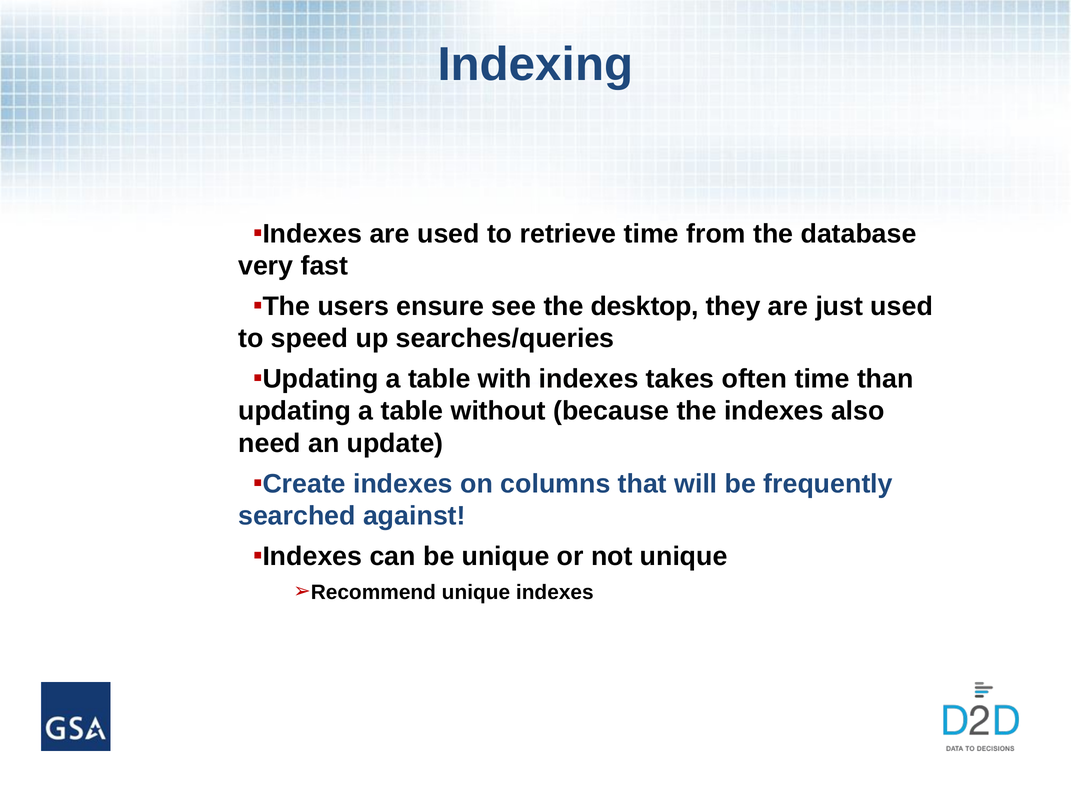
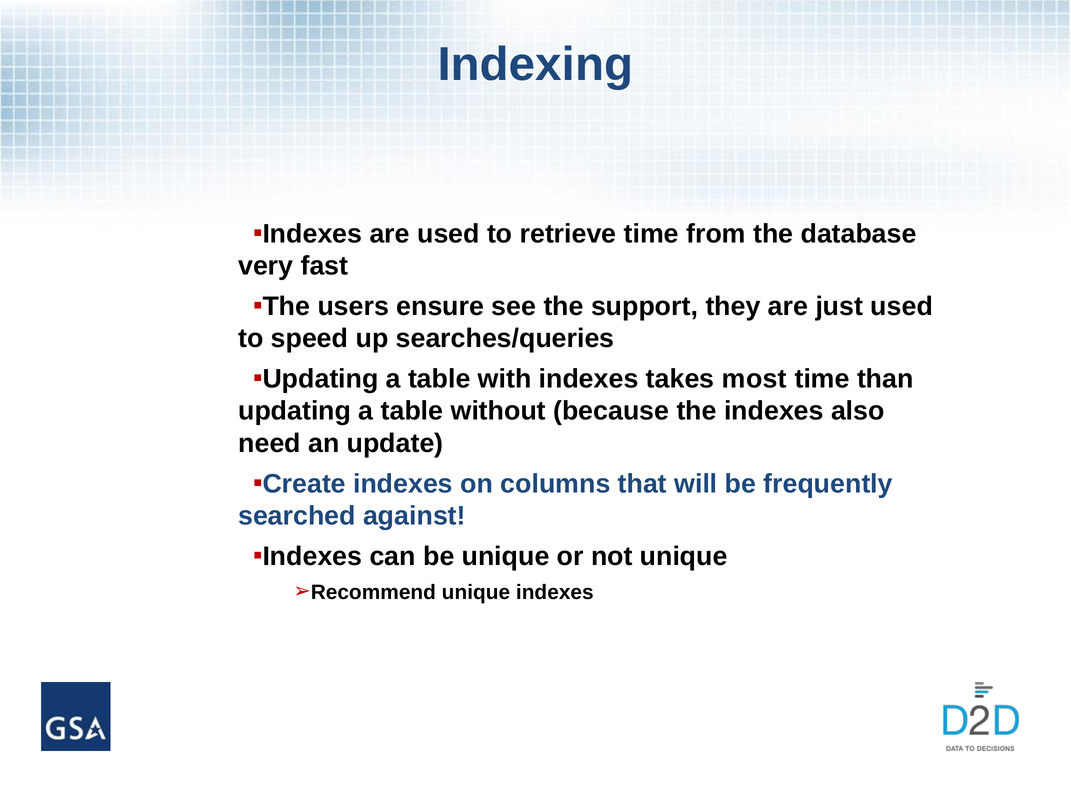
desktop: desktop -> support
often: often -> most
